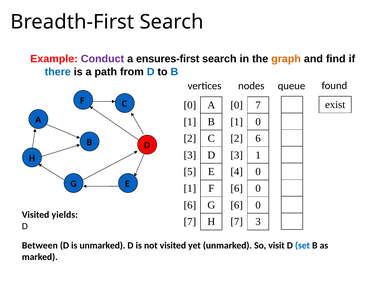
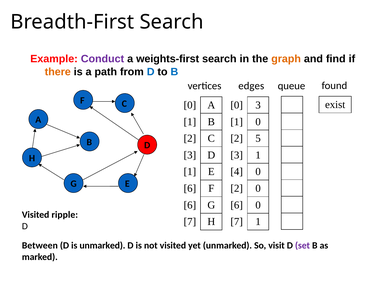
ensures-first: ensures-first -> weights-first
there colour: blue -> orange
nodes: nodes -> edges
7 at (258, 105): 7 -> 3
2 6: 6 -> 5
5 at (190, 172): 5 -> 1
1 at (190, 188): 1 -> 6
6 at (237, 188): 6 -> 2
yields: yields -> ripple
7 3: 3 -> 1
set colour: blue -> purple
